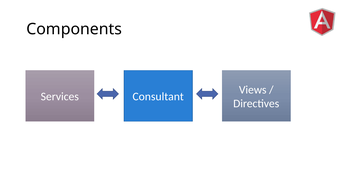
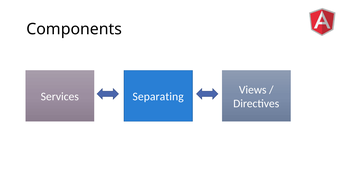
Consultant: Consultant -> Separating
